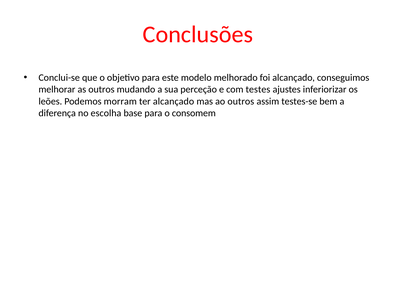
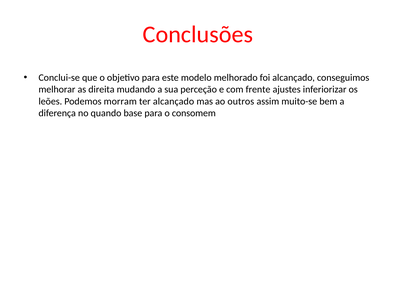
as outros: outros -> direita
testes: testes -> frente
testes-se: testes-se -> muito-se
escolha: escolha -> quando
